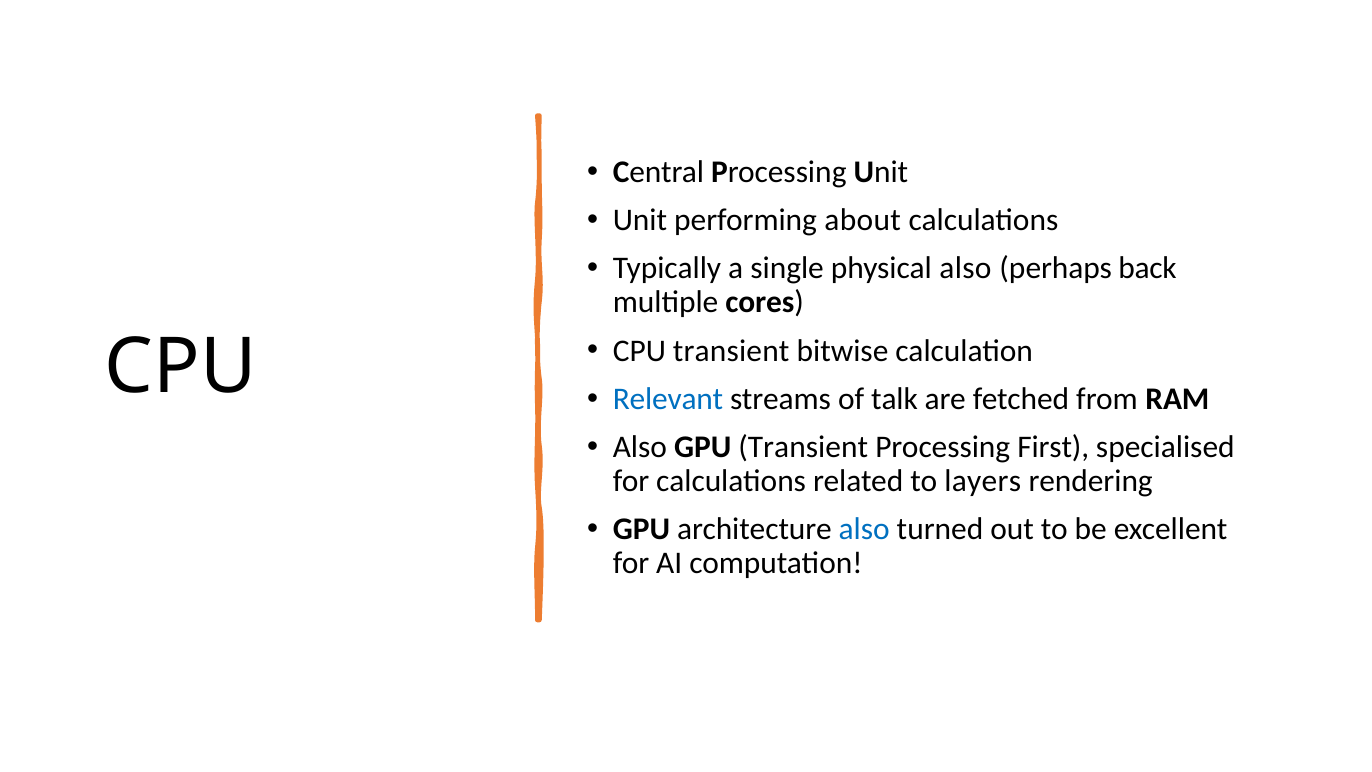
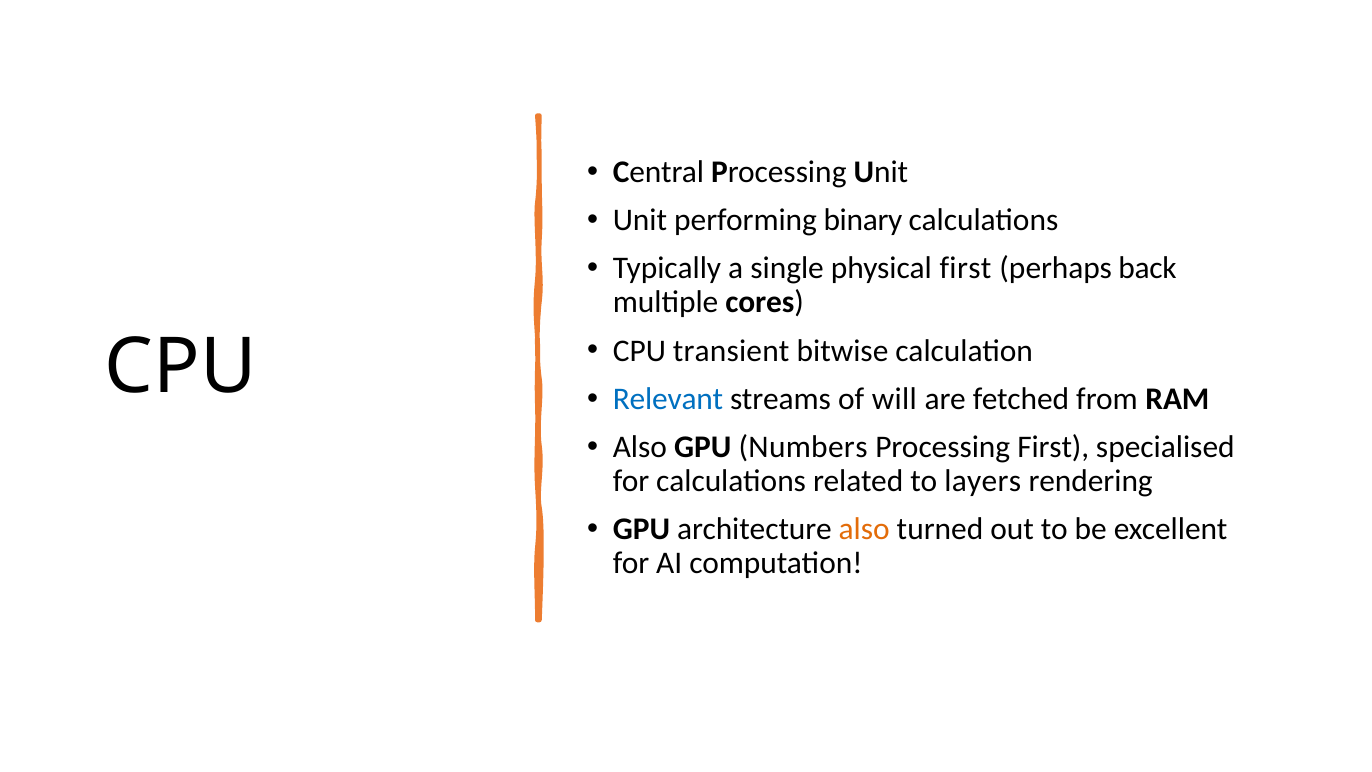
about: about -> binary
physical also: also -> first
talk: talk -> will
GPU Transient: Transient -> Numbers
also at (864, 529) colour: blue -> orange
